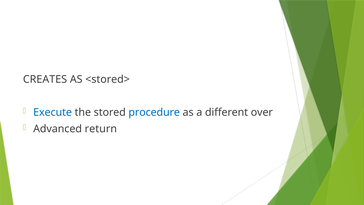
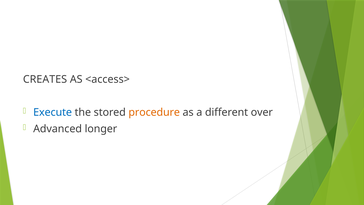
<stored>: <stored> -> <access>
procedure colour: blue -> orange
return: return -> longer
